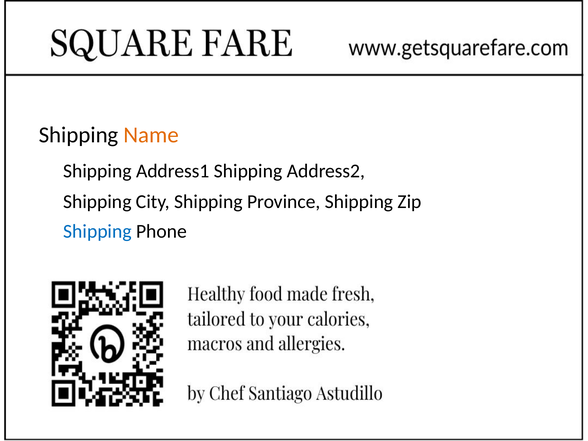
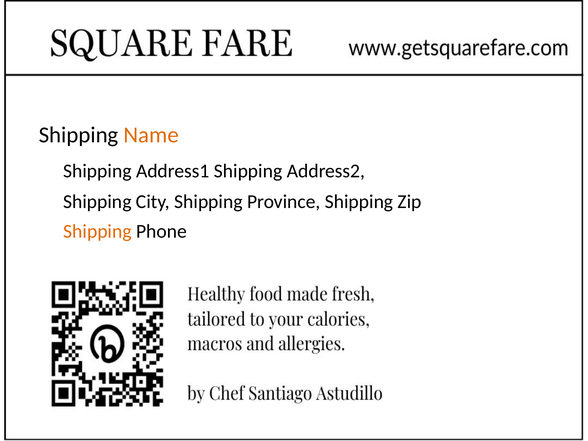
Shipping at (97, 232) colour: blue -> orange
